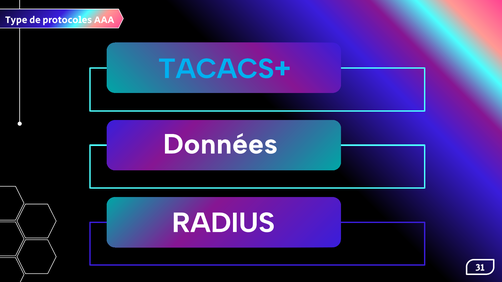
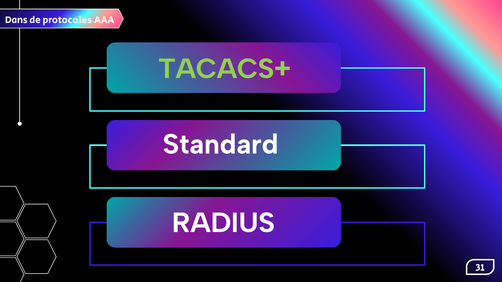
Type: Type -> Dans
TACACS+ colour: light blue -> light green
Données: Données -> Standard
